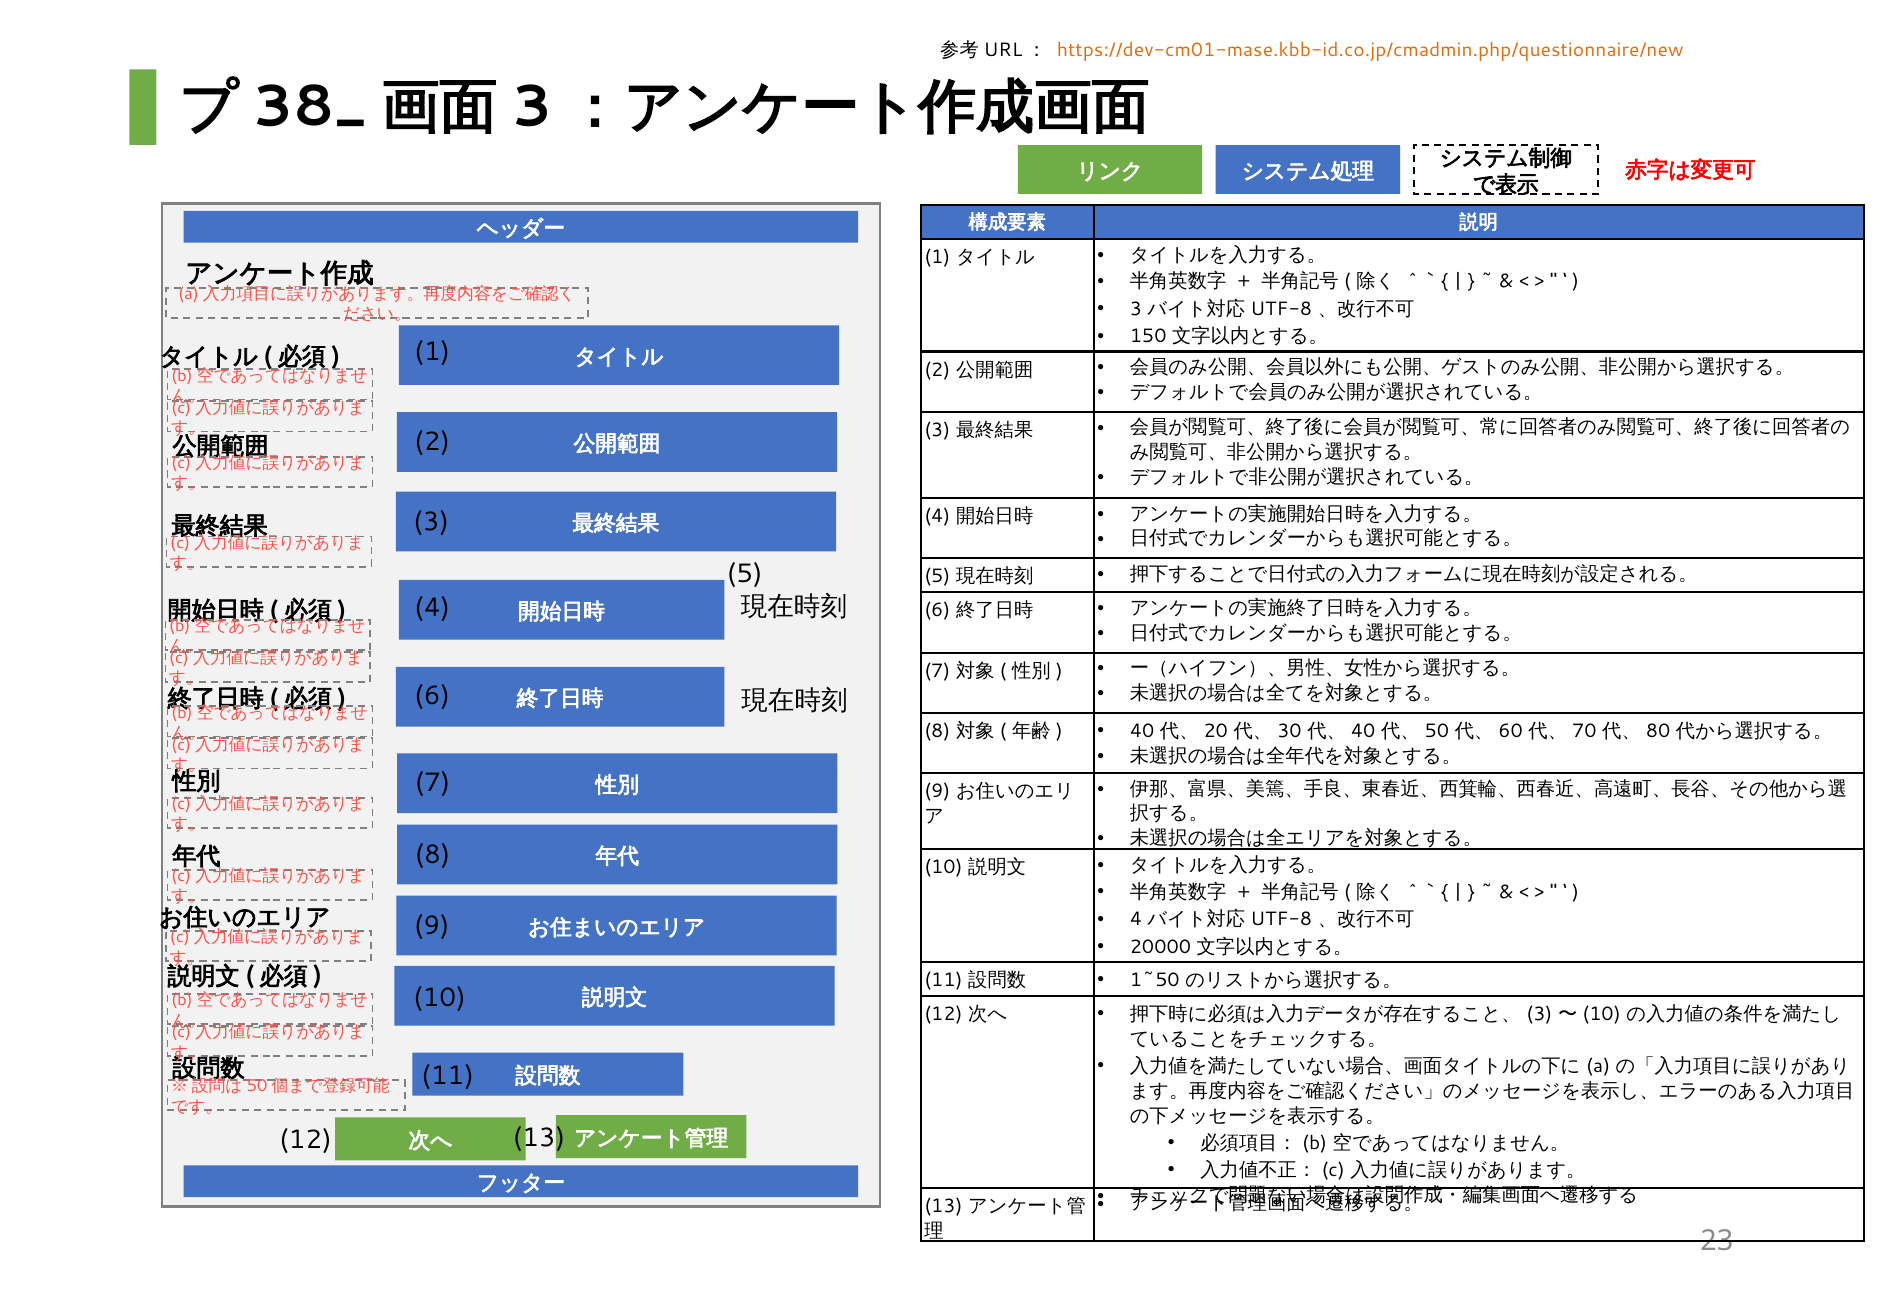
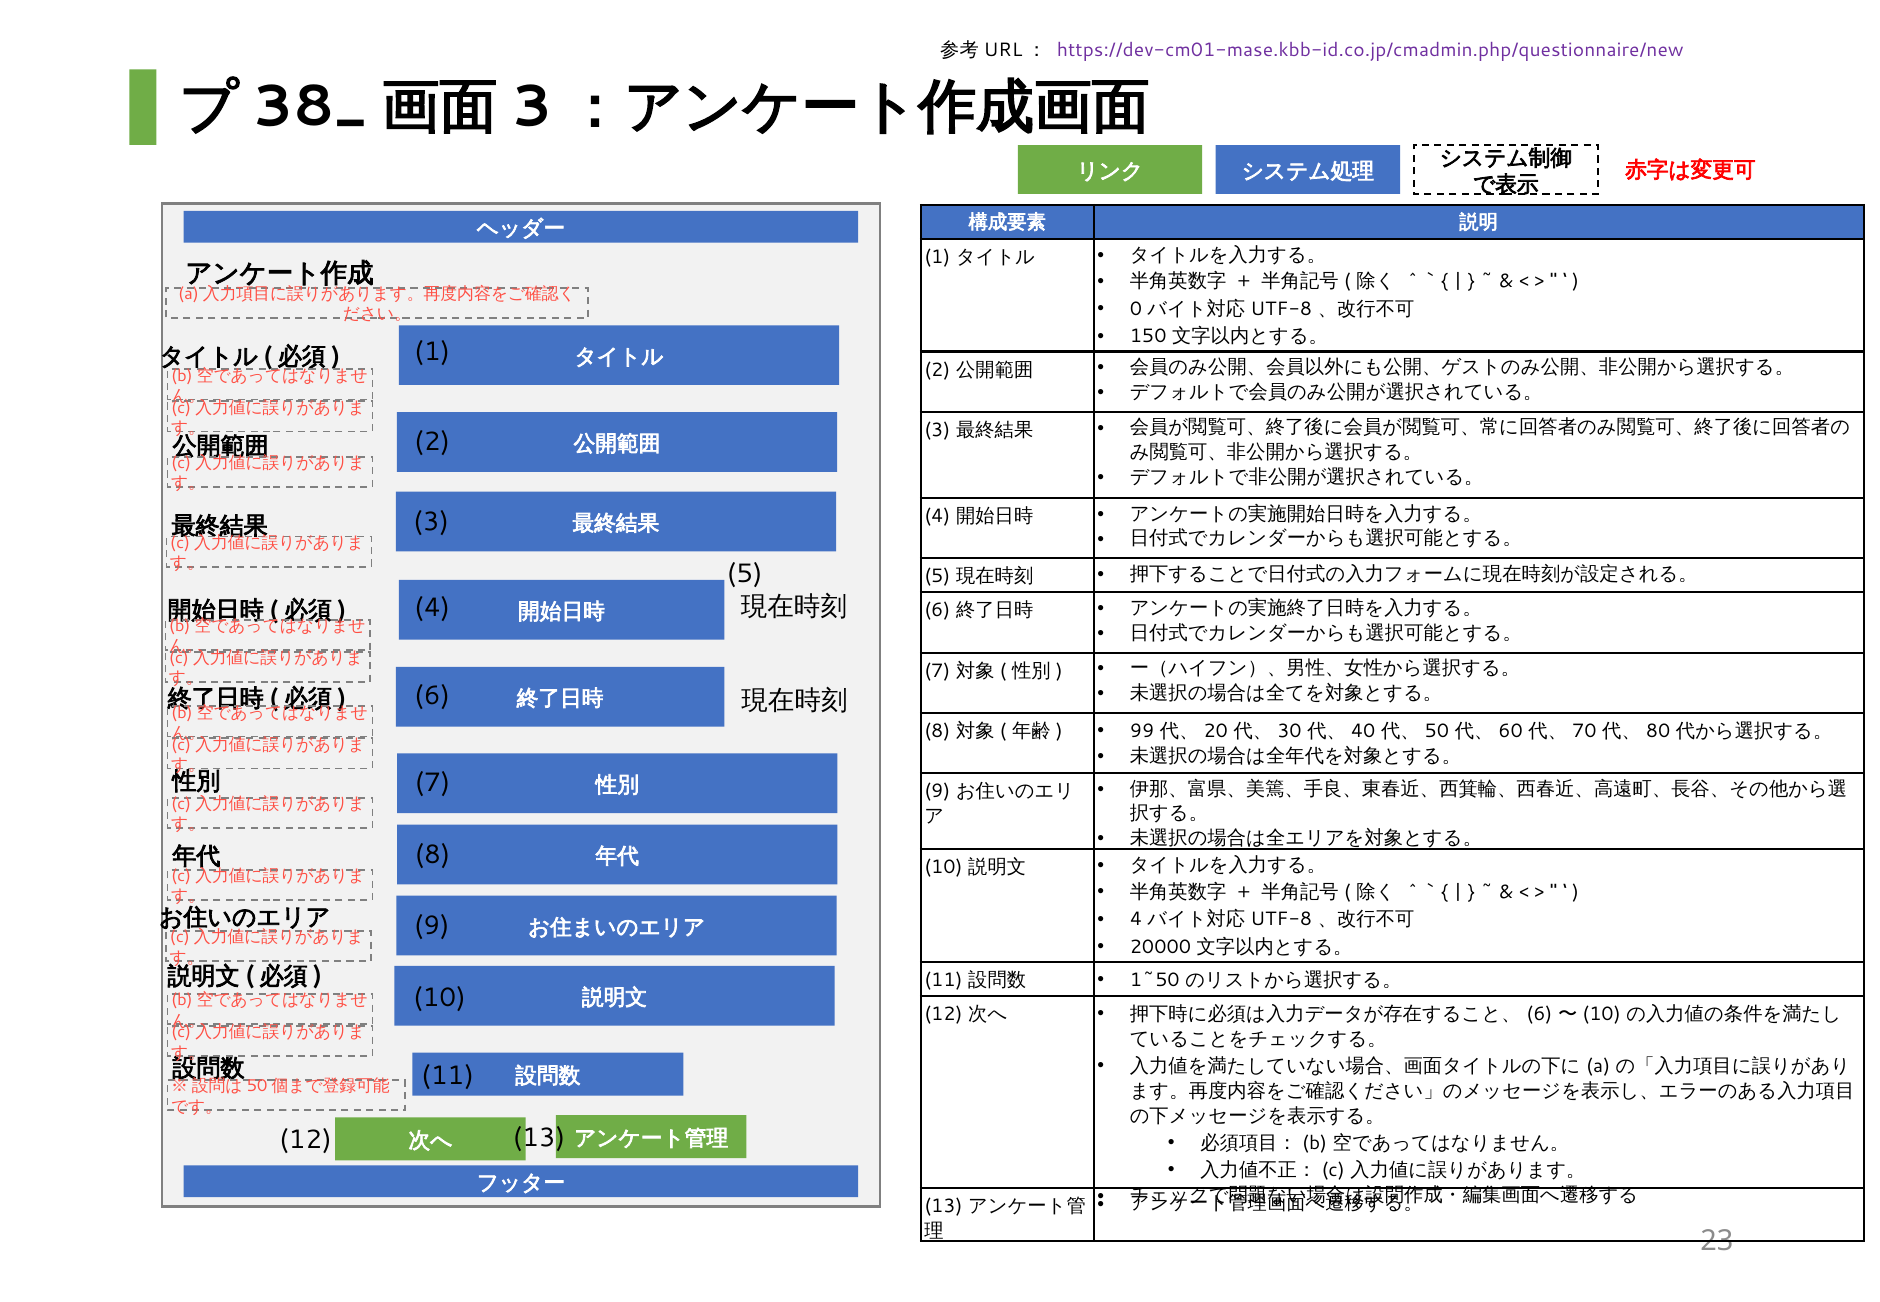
https://dev-cm01-mase.kbb-id.co.jp/cmadmin.php/questionnaire/new colour: orange -> purple
3 at (1136, 309): 3 -> 0
40 at (1142, 731): 40 -> 99
3 at (1539, 1014): 3 -> 6
